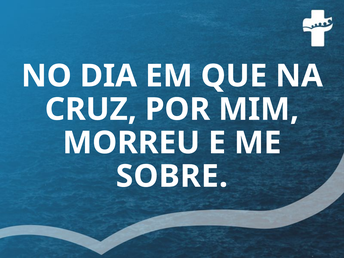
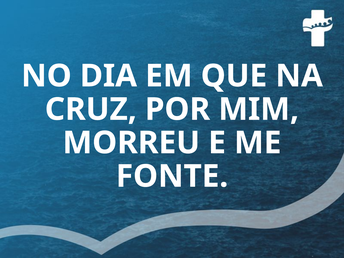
SOBRE: SOBRE -> FONTE
